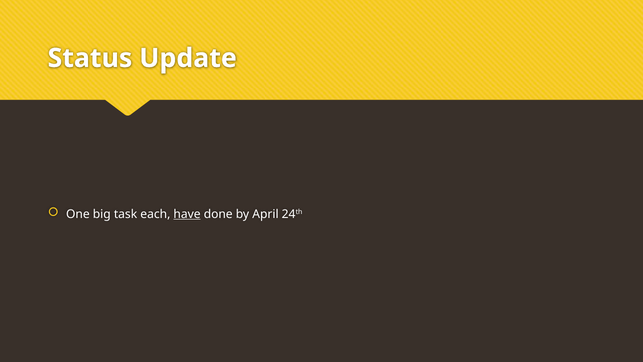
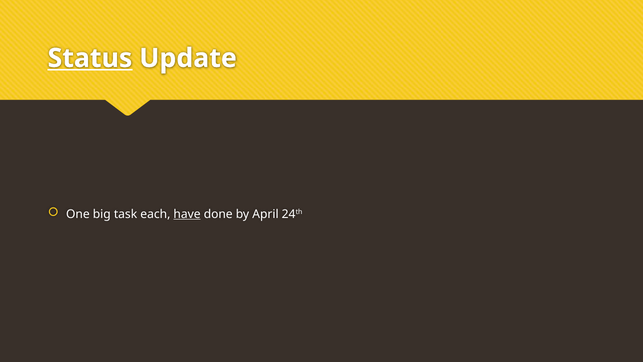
Status underline: none -> present
